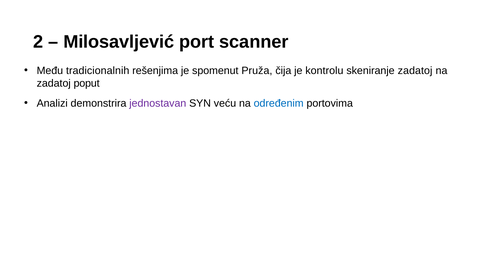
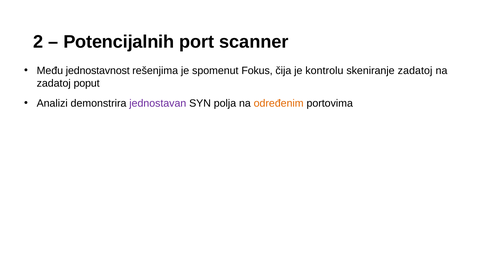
Milosavljević: Milosavljević -> Potencijalnih
tradicionalnih: tradicionalnih -> jednostavnost
Pruža: Pruža -> Fokus
veću: veću -> polja
određenim colour: blue -> orange
